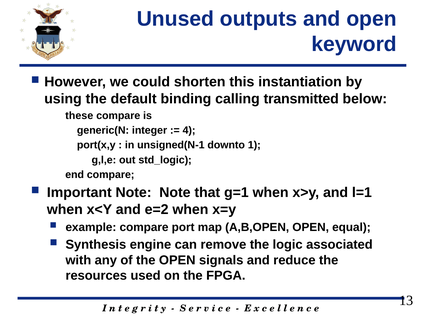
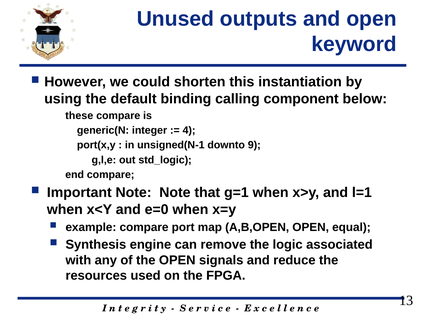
transmitted: transmitted -> component
1: 1 -> 9
e=2: e=2 -> e=0
